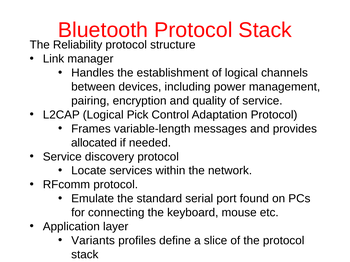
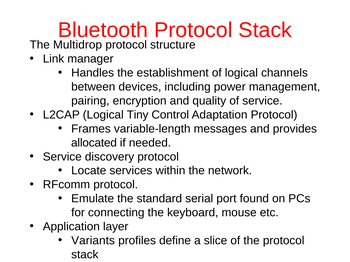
Reliability: Reliability -> Multidrop
Pick: Pick -> Tiny
